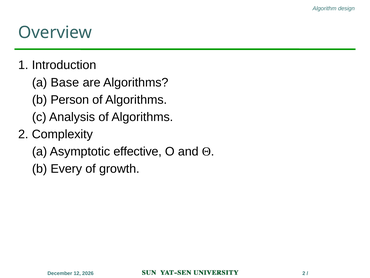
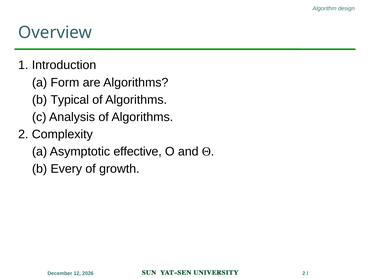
Base: Base -> Form
Person: Person -> Typical
